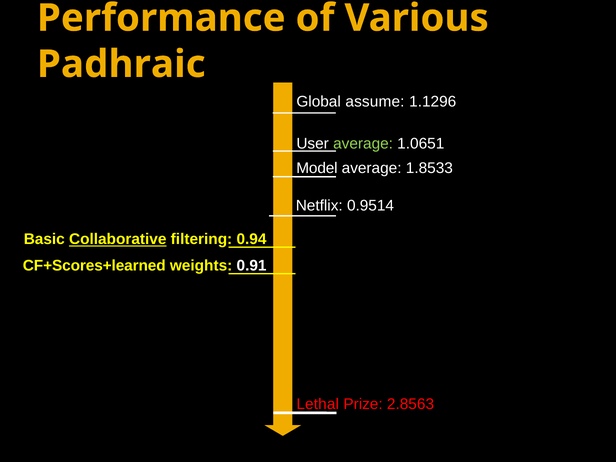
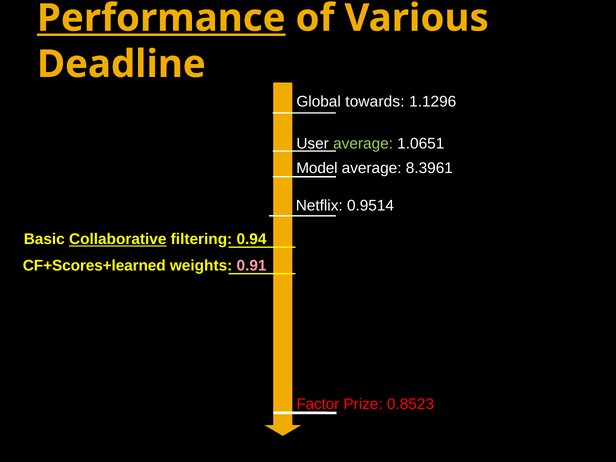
Performance underline: none -> present
Padhraic: Padhraic -> Deadline
assume: assume -> towards
1.8533: 1.8533 -> 8.3961
0.91 colour: white -> pink
Lethal: Lethal -> Factor
2.8563: 2.8563 -> 0.8523
